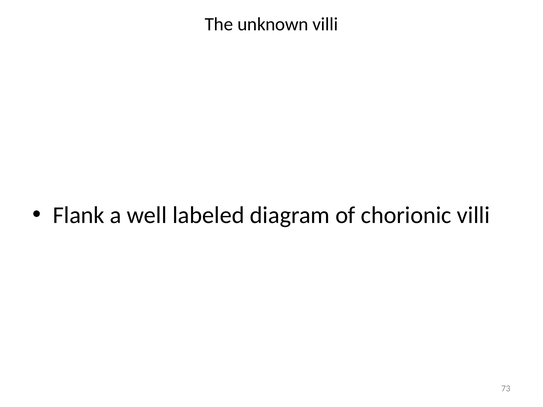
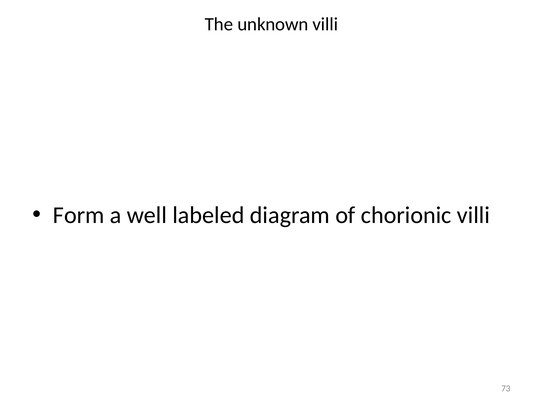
Flank: Flank -> Form
